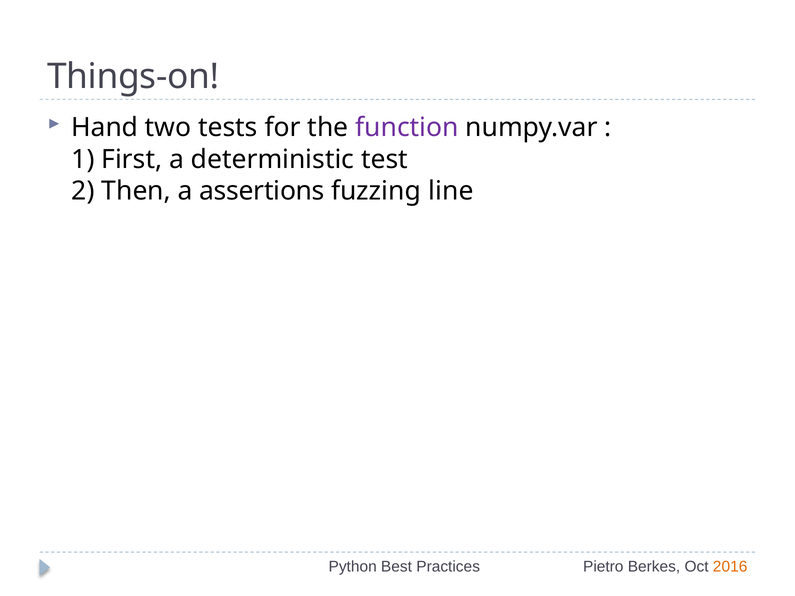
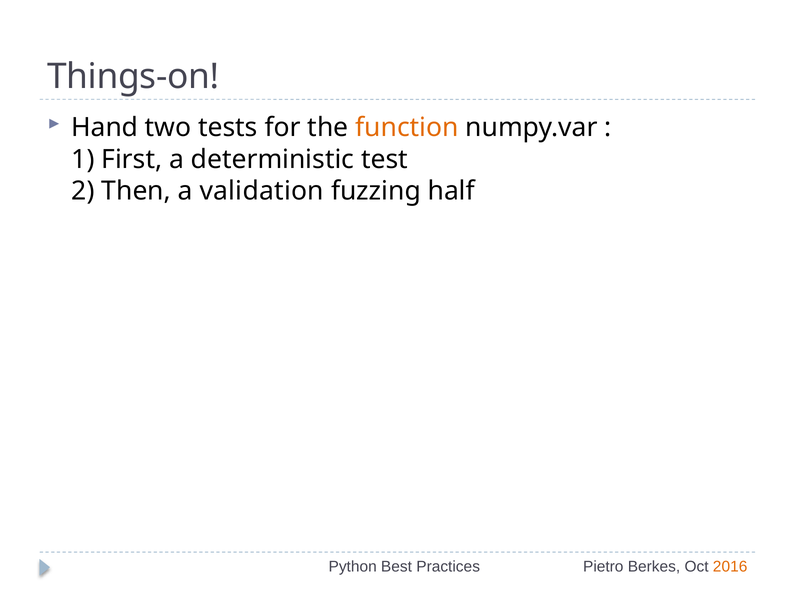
function colour: purple -> orange
assertions: assertions -> validation
line: line -> half
